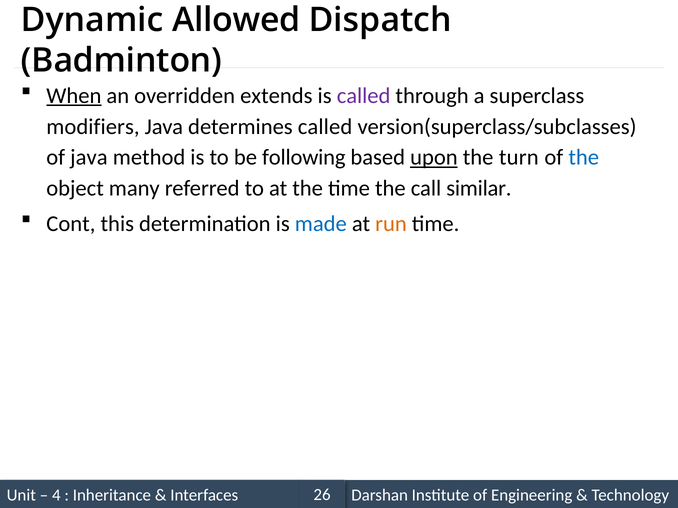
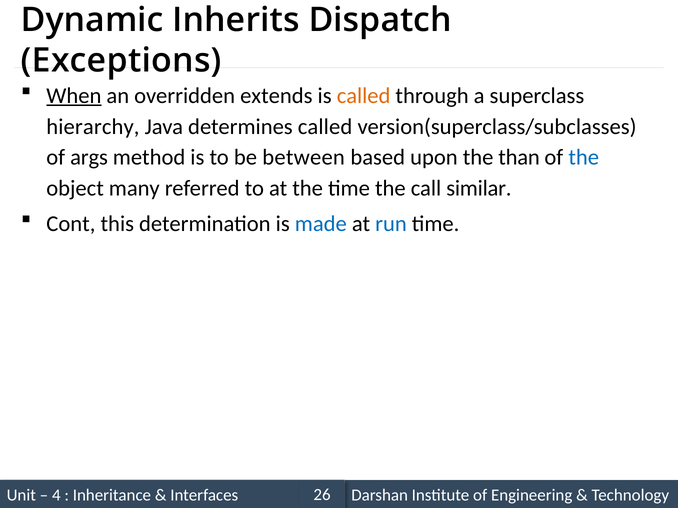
Allowed: Allowed -> Inherits
Badminton: Badminton -> Exceptions
called at (364, 96) colour: purple -> orange
modifiers: modifiers -> hierarchy
of java: java -> args
following: following -> between
upon underline: present -> none
turn: turn -> than
run colour: orange -> blue
